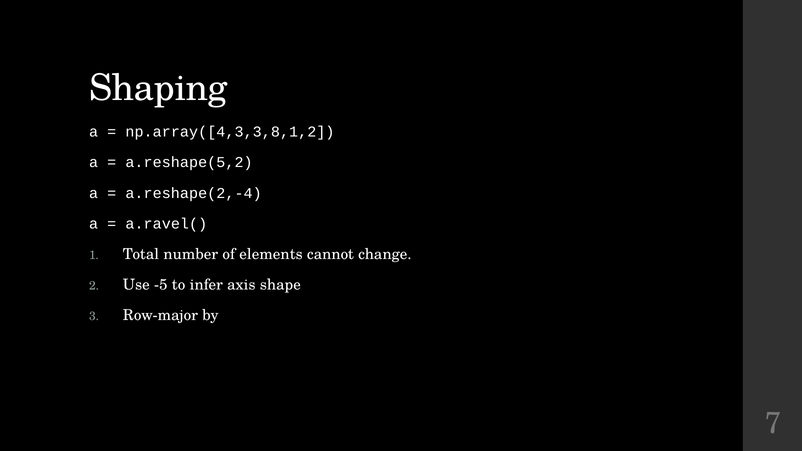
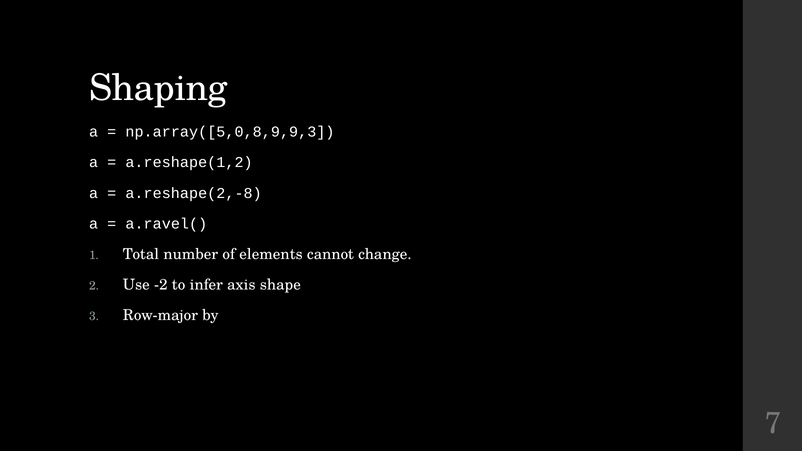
np.array([4,3,3,8,1,2: np.array([4,3,3,8,1,2 -> np.array([5,0,8,9,9,3
a.reshape(5,2: a.reshape(5,2 -> a.reshape(1,2
a.reshape(2,-4: a.reshape(2,-4 -> a.reshape(2,-8
-5: -5 -> -2
